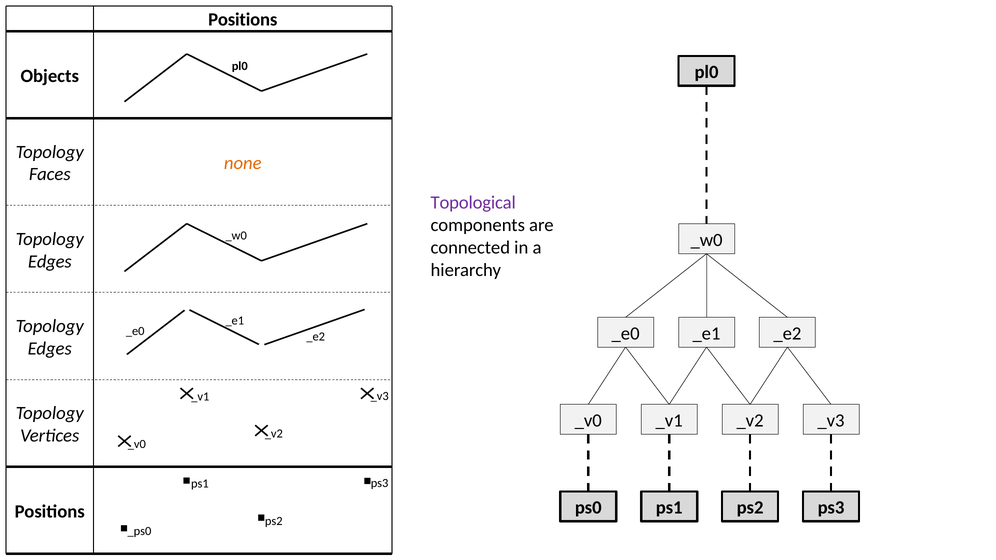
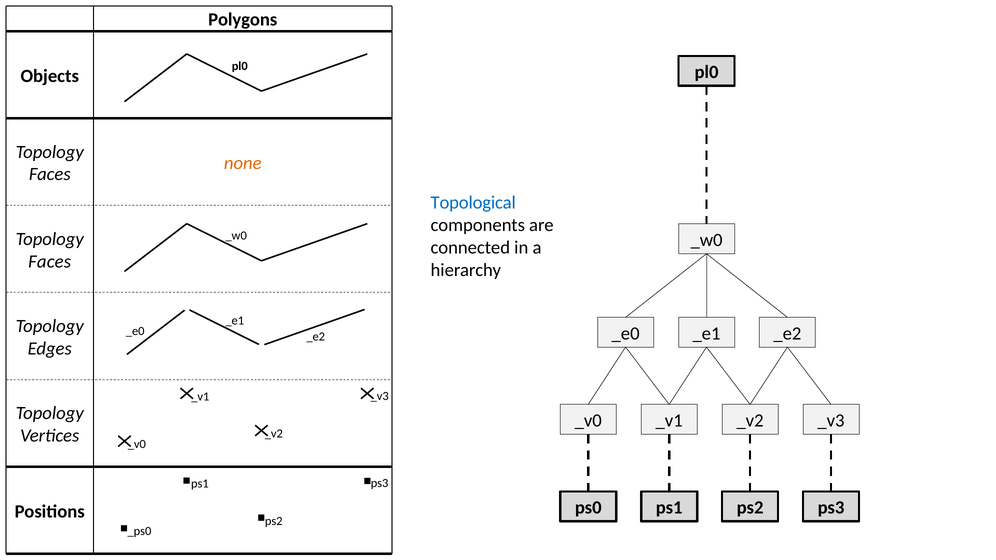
Positions at (243, 20): Positions -> Polygons
Topological colour: purple -> blue
Edges at (50, 261): Edges -> Faces
